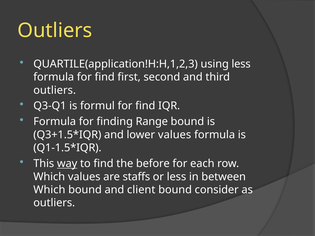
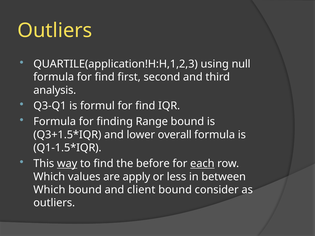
using less: less -> null
outliers at (55, 90): outliers -> analysis
lower values: values -> overall
each underline: none -> present
staffs: staffs -> apply
